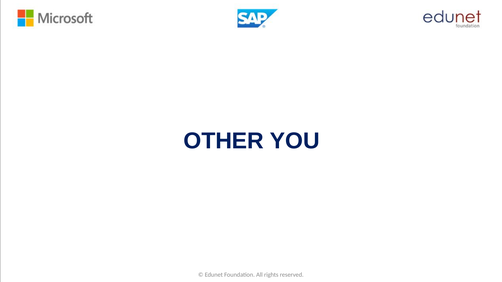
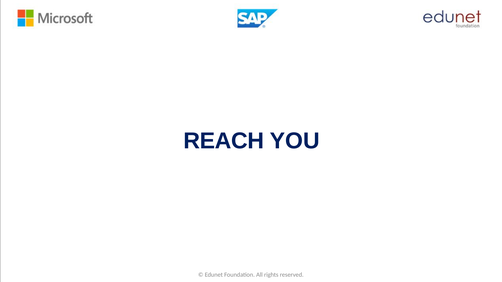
OTHER: OTHER -> REACH
